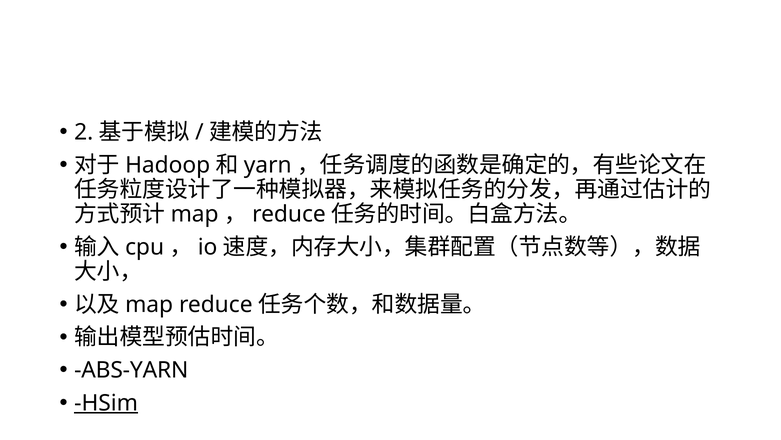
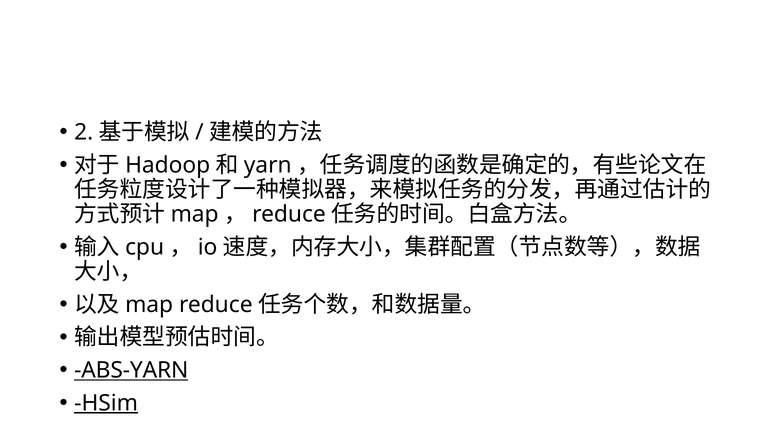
ABS-YARN underline: none -> present
